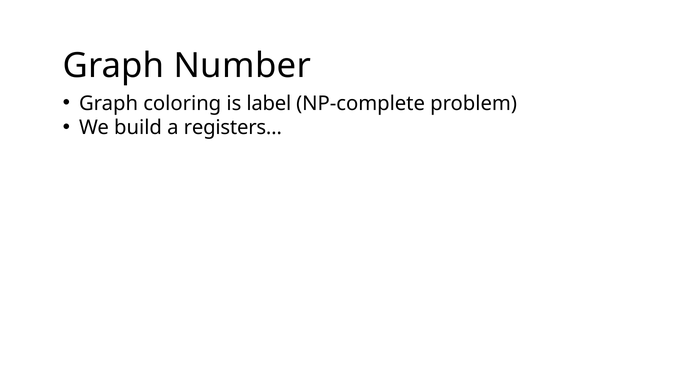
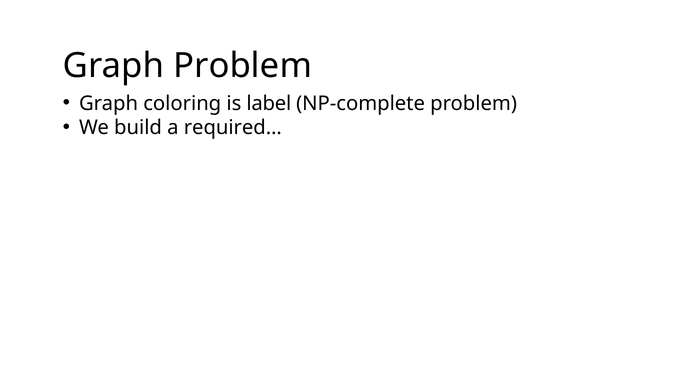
Graph Number: Number -> Problem
registers…: registers… -> required…
